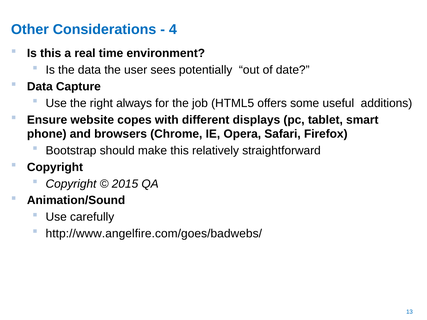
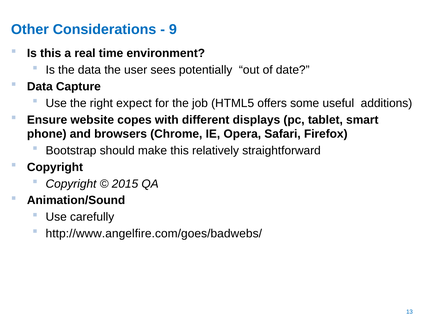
4: 4 -> 9
always: always -> expect
